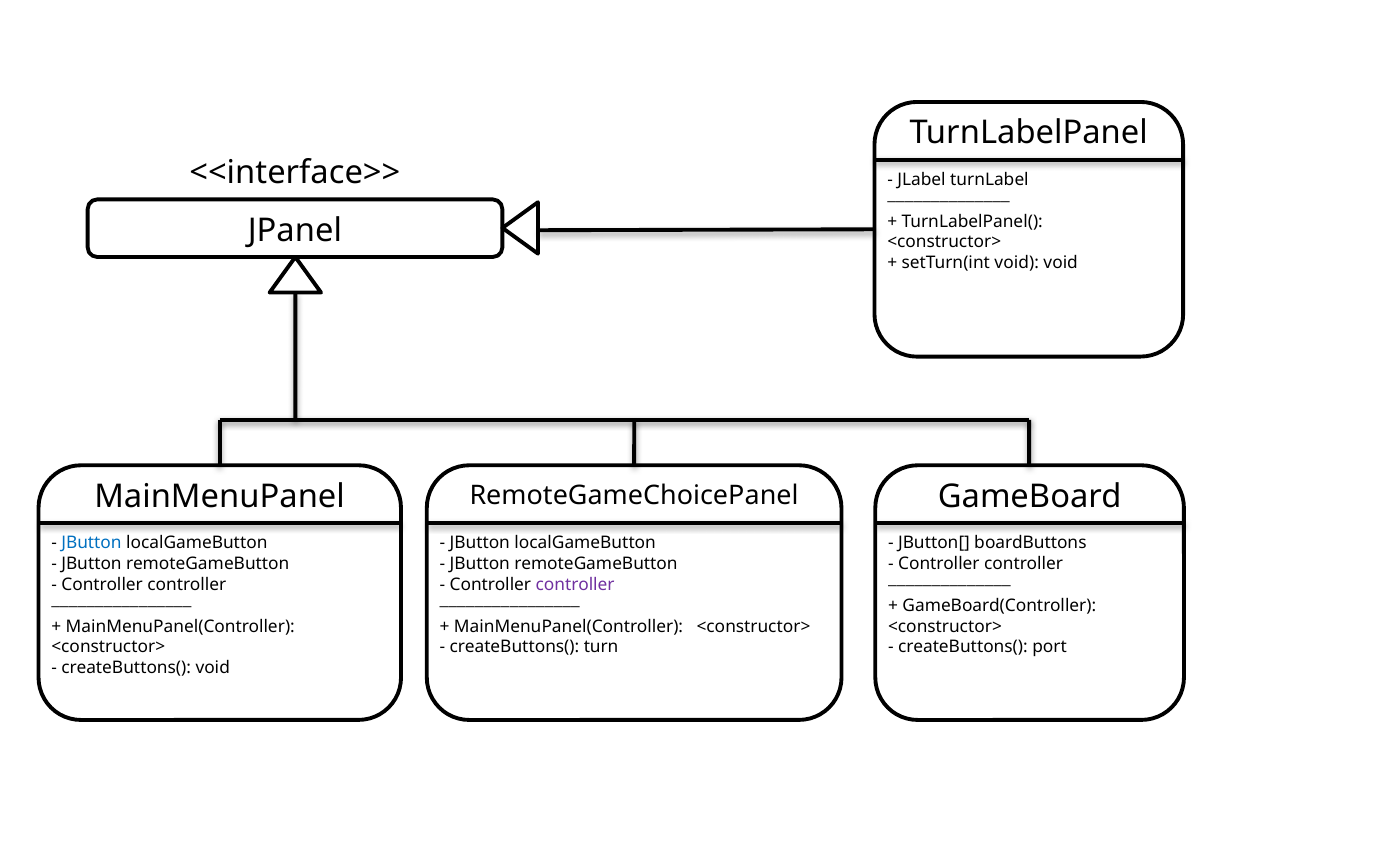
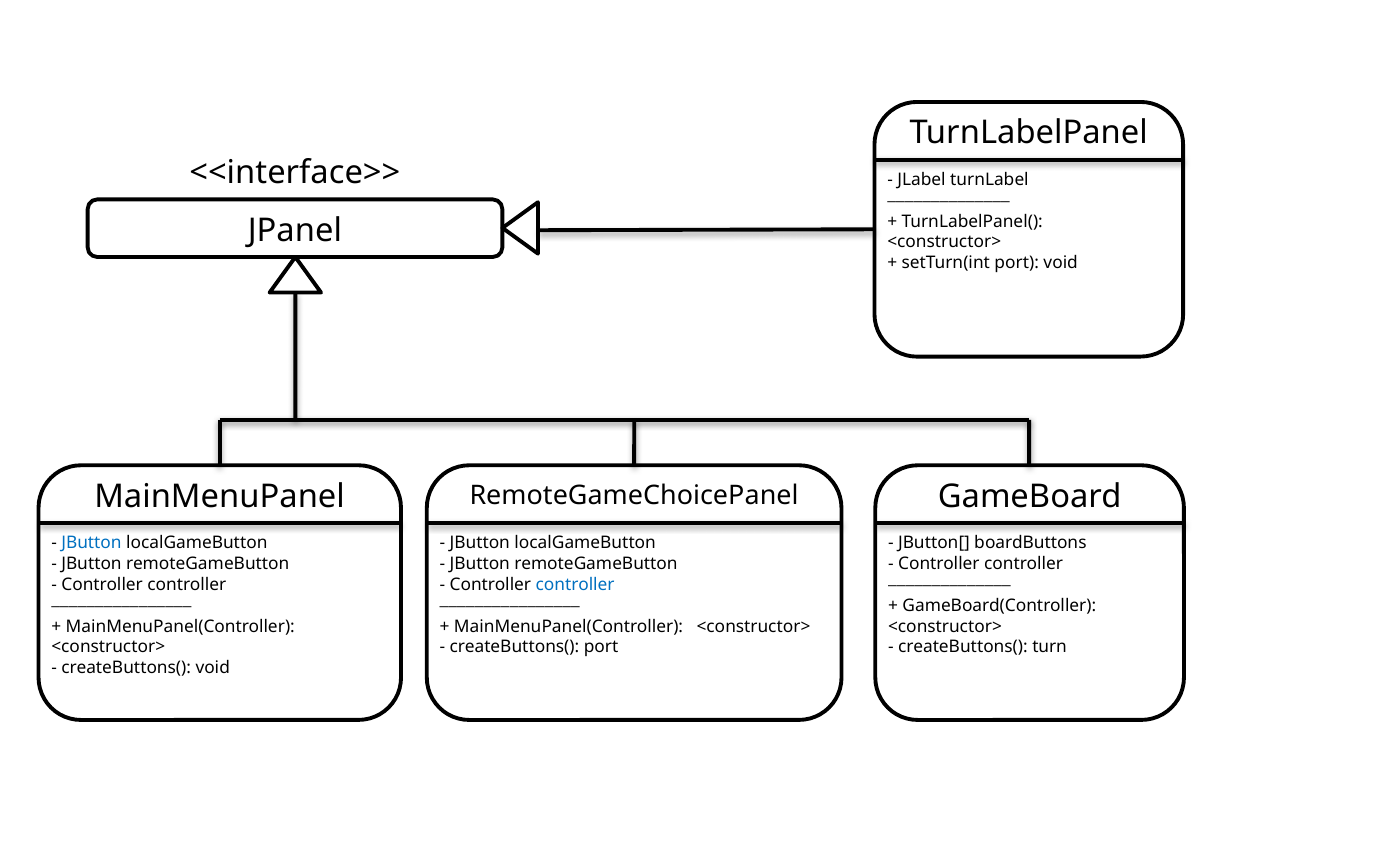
setTurn(int void: void -> port
controller at (575, 585) colour: purple -> blue
createButtons( turn: turn -> port
port: port -> turn
